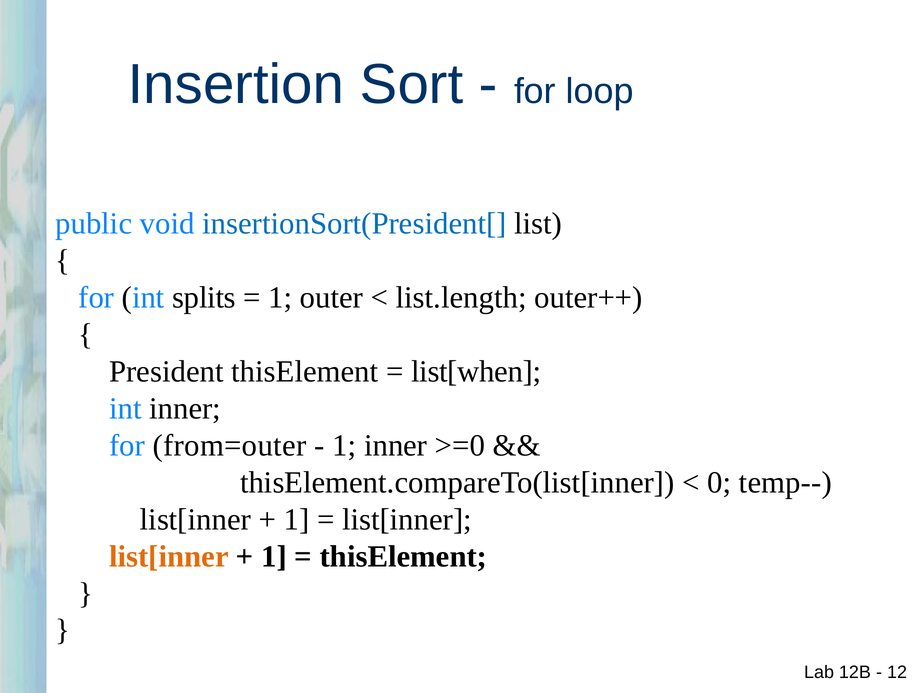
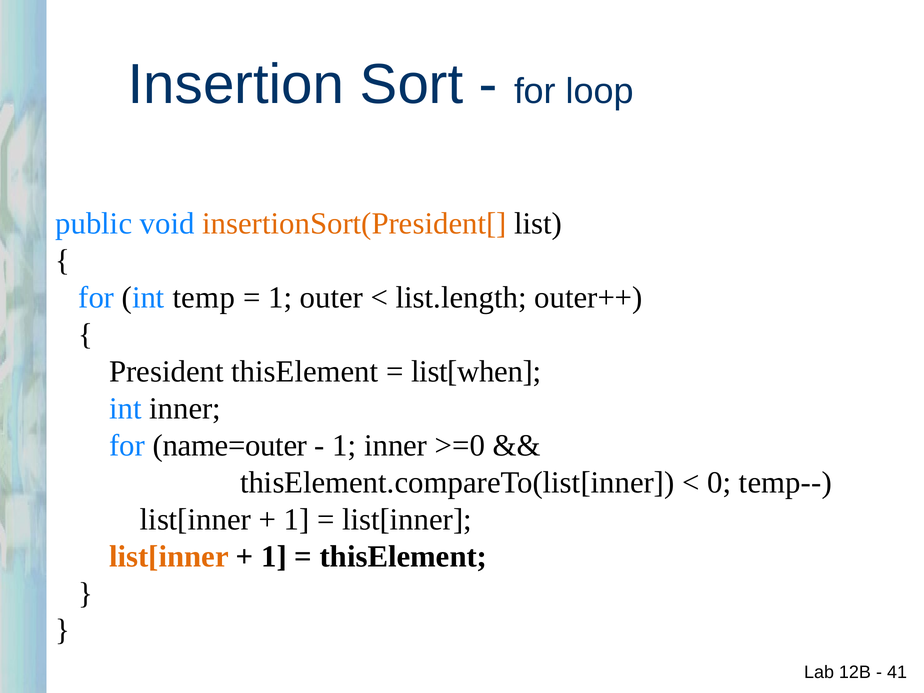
insertionSort(President[ colour: blue -> orange
splits: splits -> temp
from=outer: from=outer -> name=outer
12: 12 -> 41
